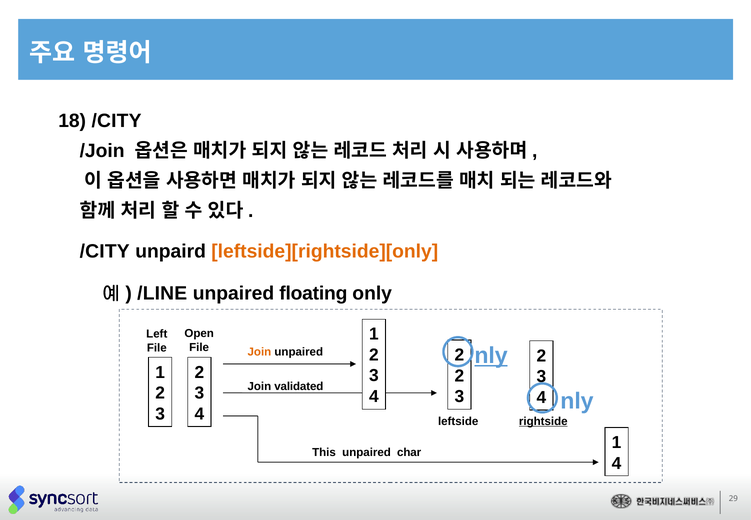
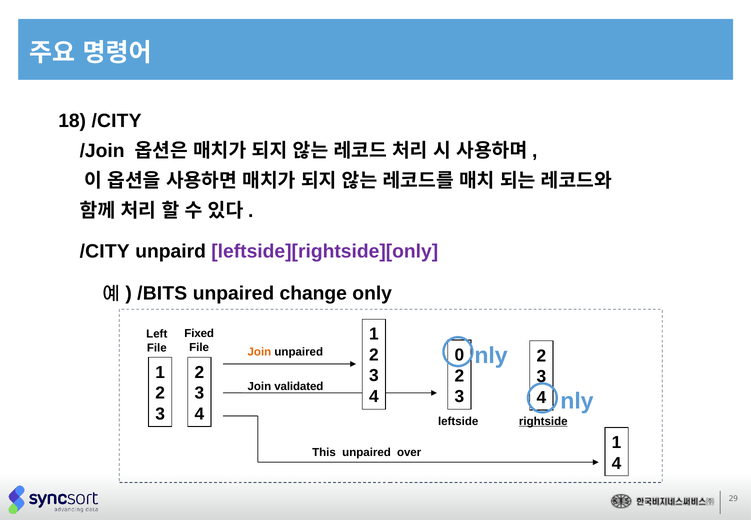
leftside][rightside][only colour: orange -> purple
/LINE: /LINE -> /BITS
floating: floating -> change
Open: Open -> Fixed
nly at (491, 356) underline: present -> none
unpaired 2: 2 -> 0
char: char -> over
